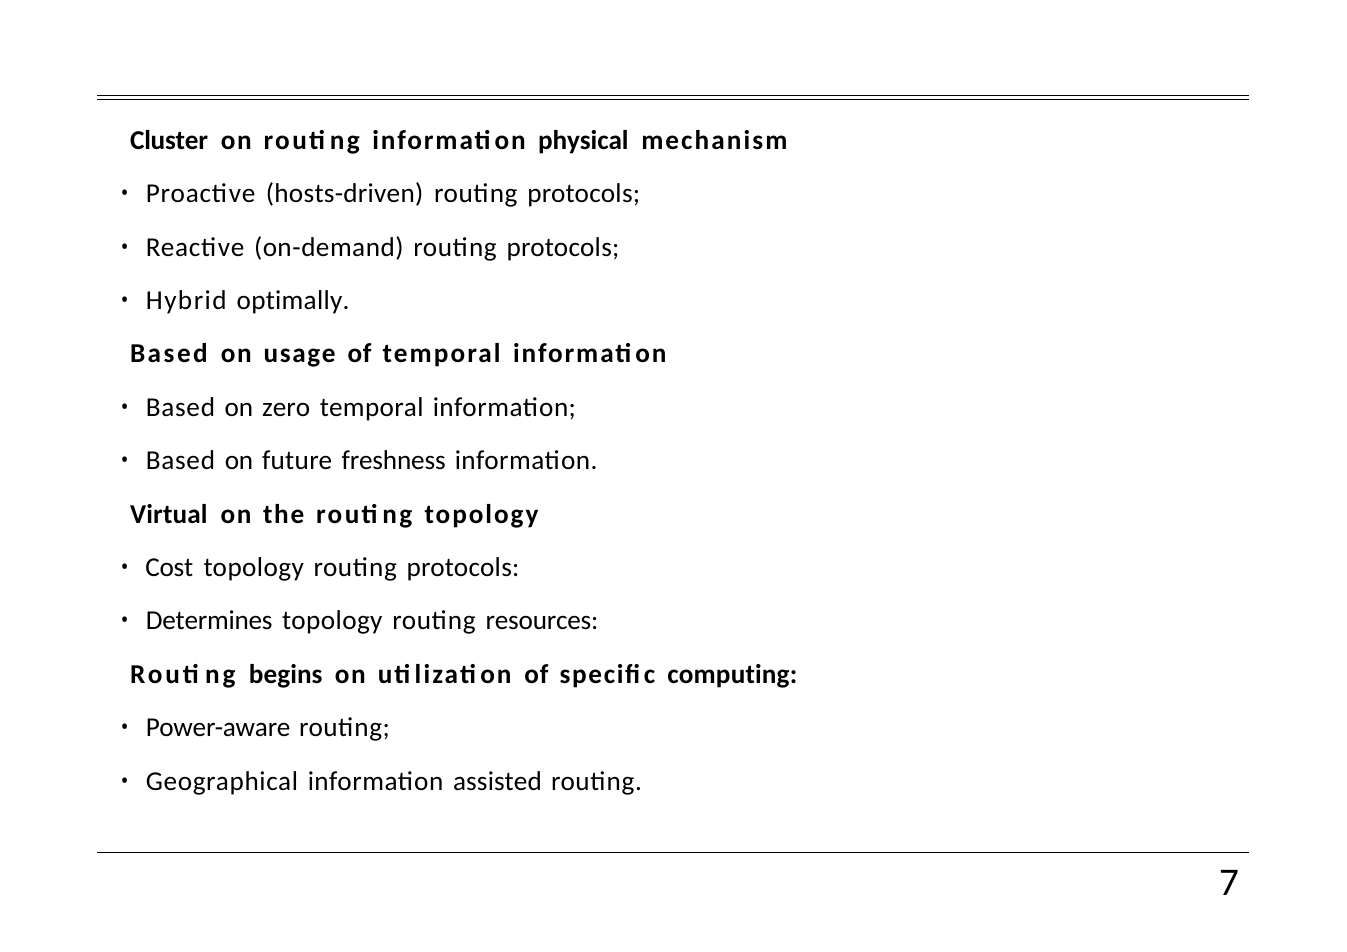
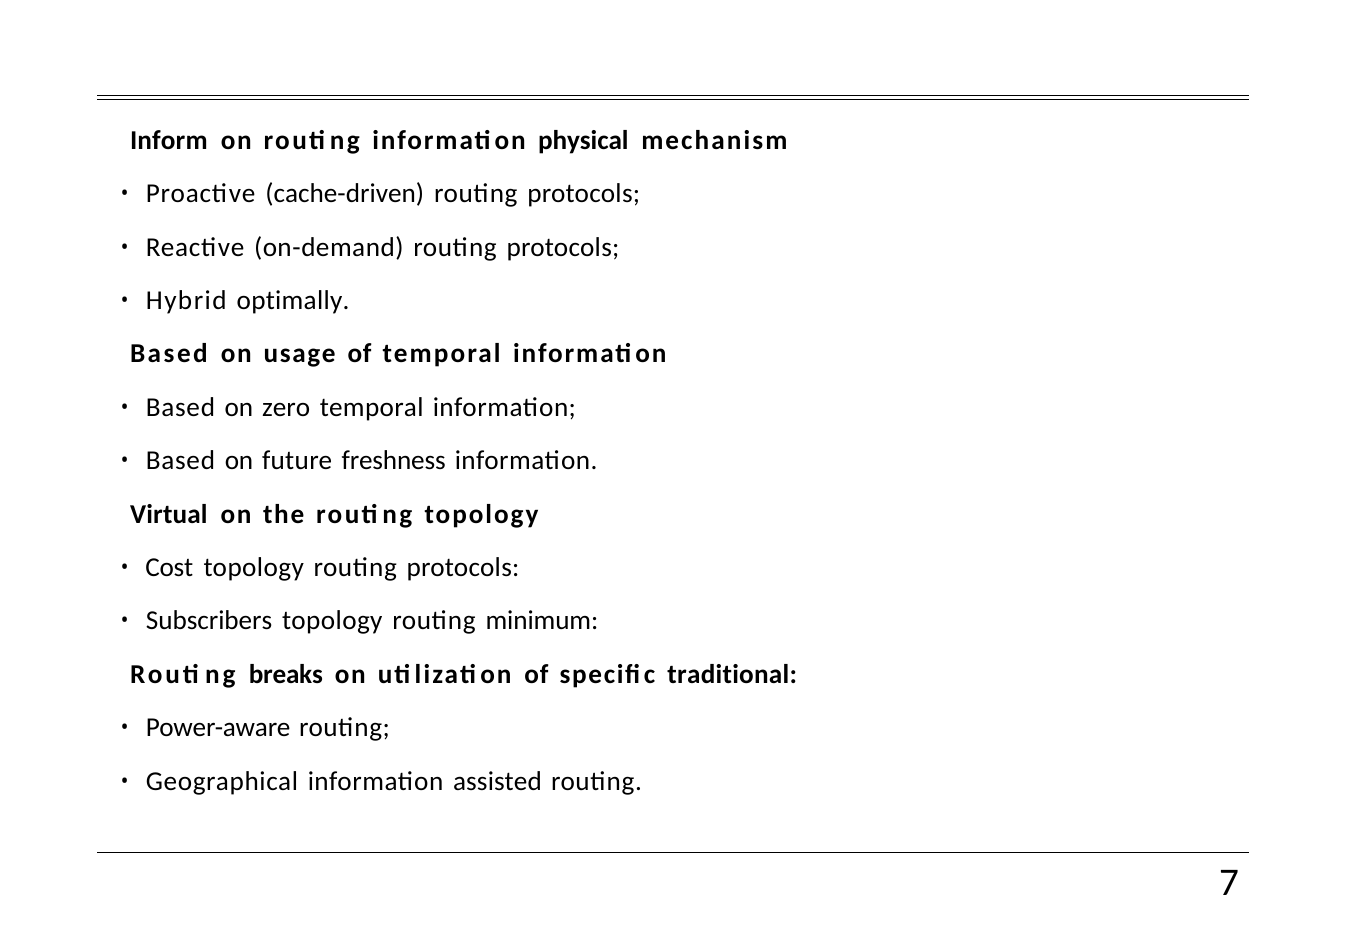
Cluster: Cluster -> Inform
hosts-driven: hosts-driven -> cache-driven
Determines: Determines -> Subscribers
resources: resources -> minimum
begins: begins -> breaks
computing: computing -> traditional
